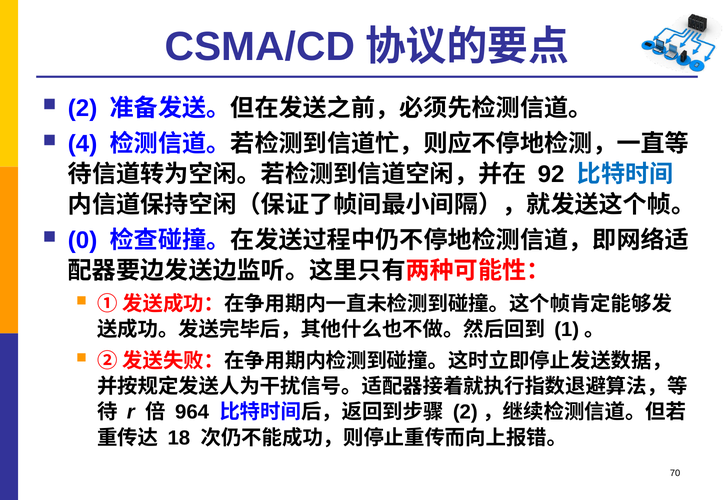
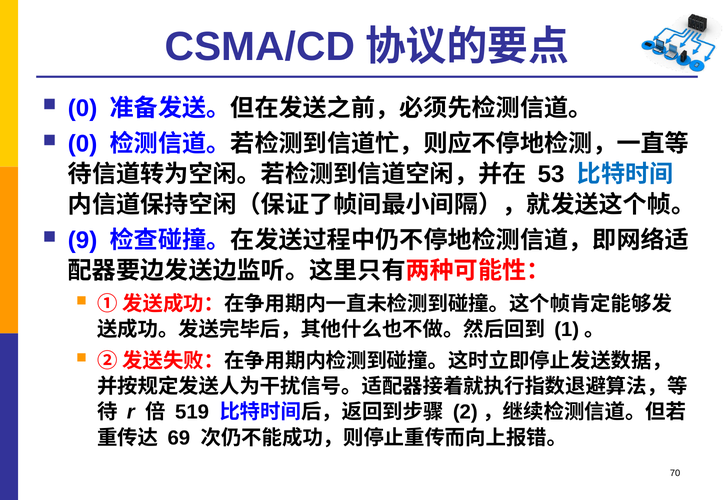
2 at (83, 108): 2 -> 0
4 at (83, 144): 4 -> 0
92: 92 -> 53
0: 0 -> 9
964: 964 -> 519
18: 18 -> 69
